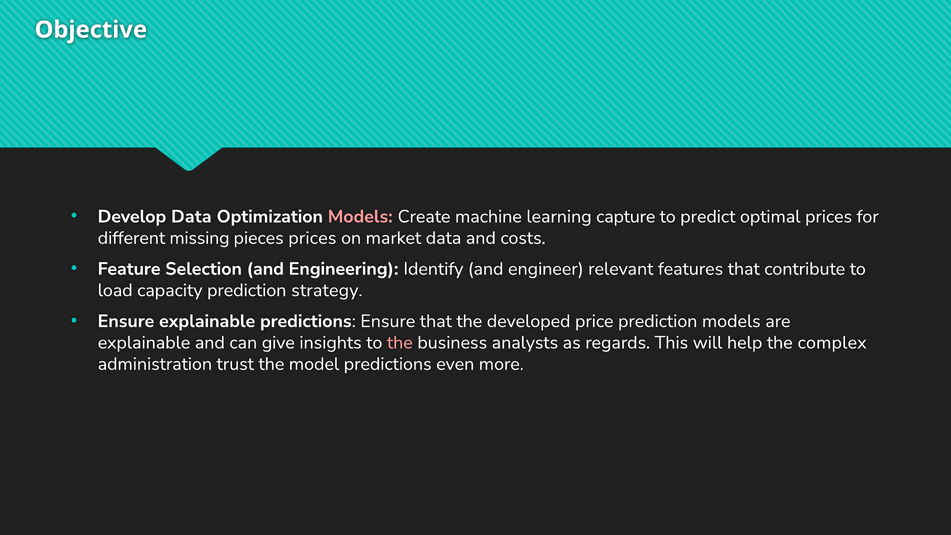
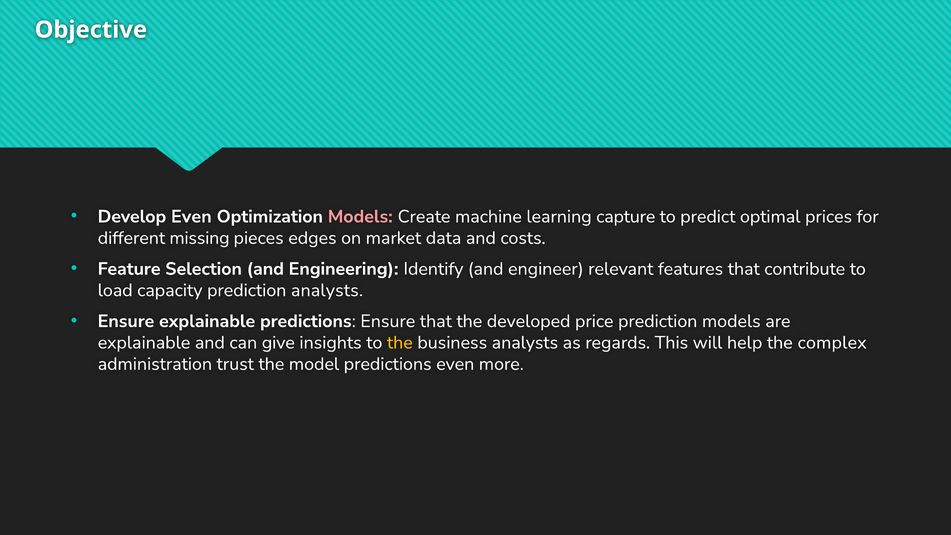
Develop Data: Data -> Even
pieces prices: prices -> edges
prediction strategy: strategy -> analysts
the at (400, 343) colour: pink -> yellow
